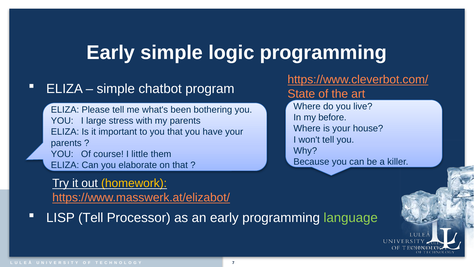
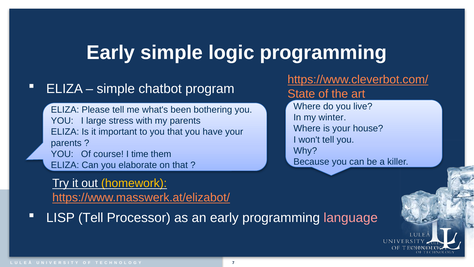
before: before -> winter
little: little -> time
language colour: light green -> pink
